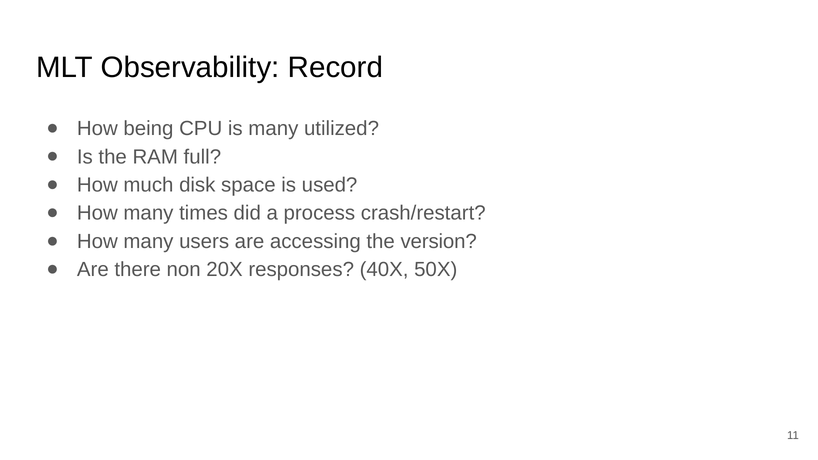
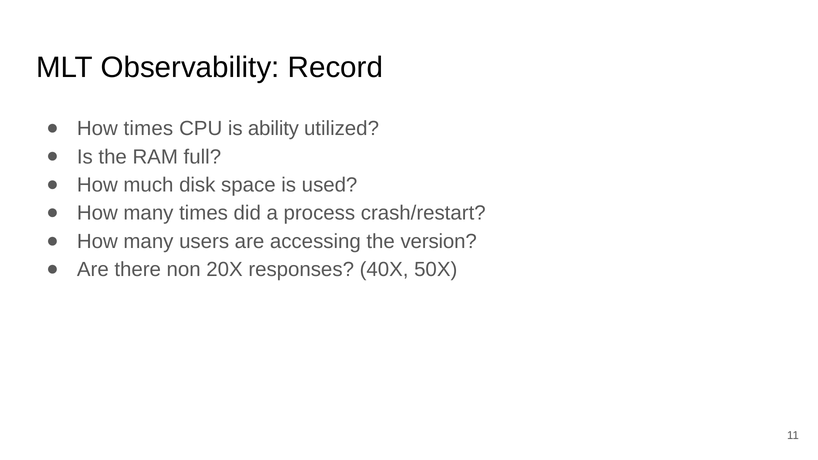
How being: being -> times
is many: many -> ability
